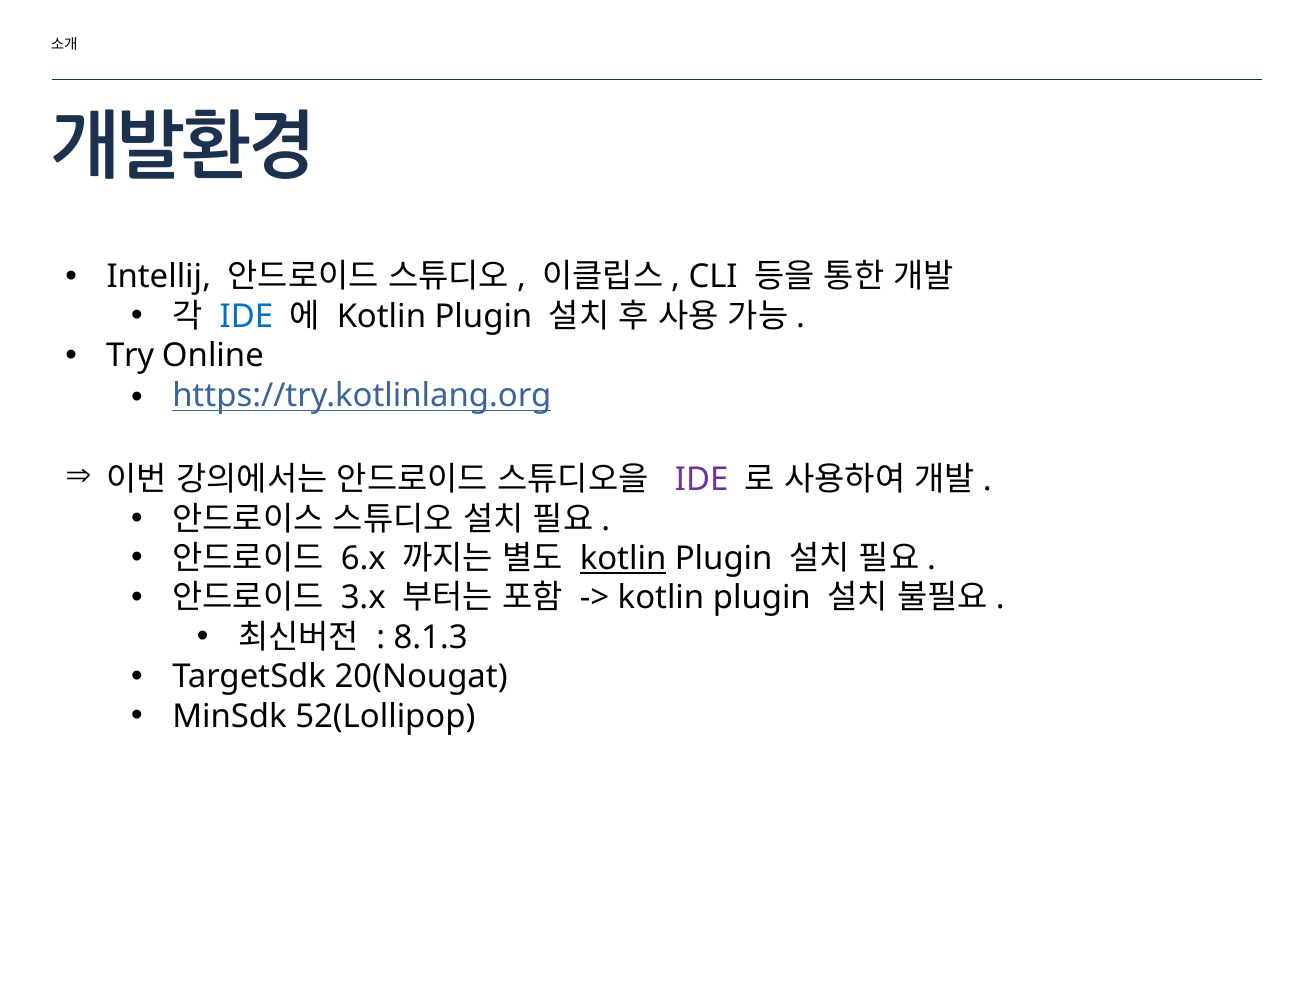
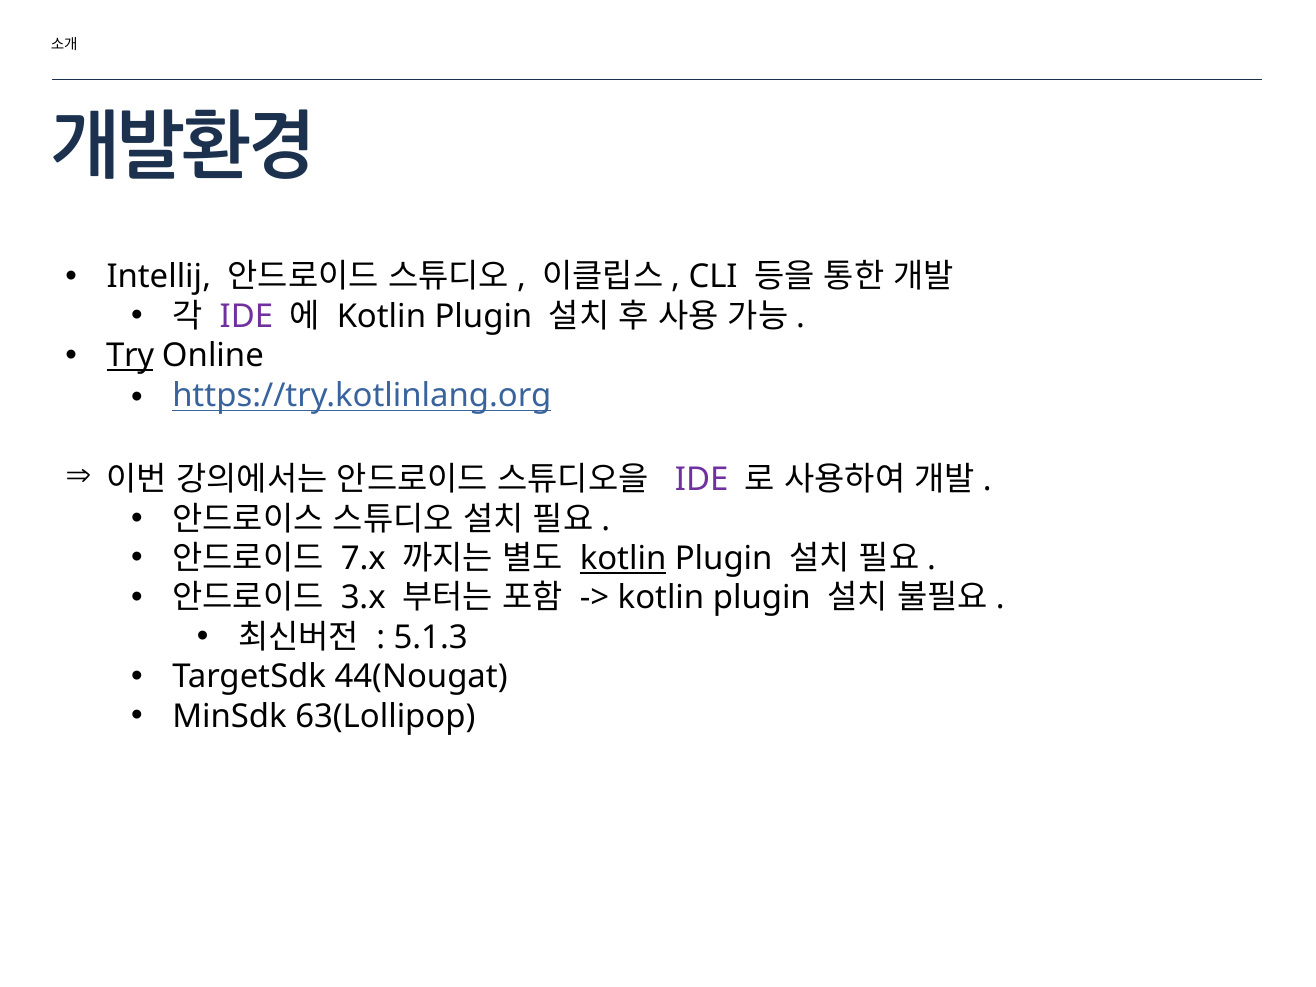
IDE at (246, 316) colour: blue -> purple
Try underline: none -> present
6.x: 6.x -> 7.x
8.1.3: 8.1.3 -> 5.1.3
20(Nougat: 20(Nougat -> 44(Nougat
52(Lollipop: 52(Lollipop -> 63(Lollipop
